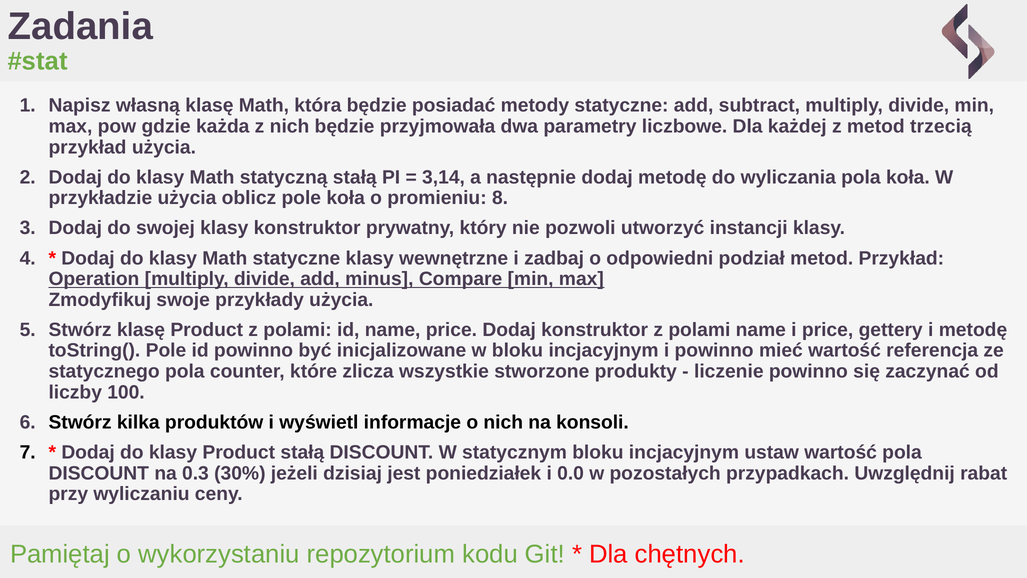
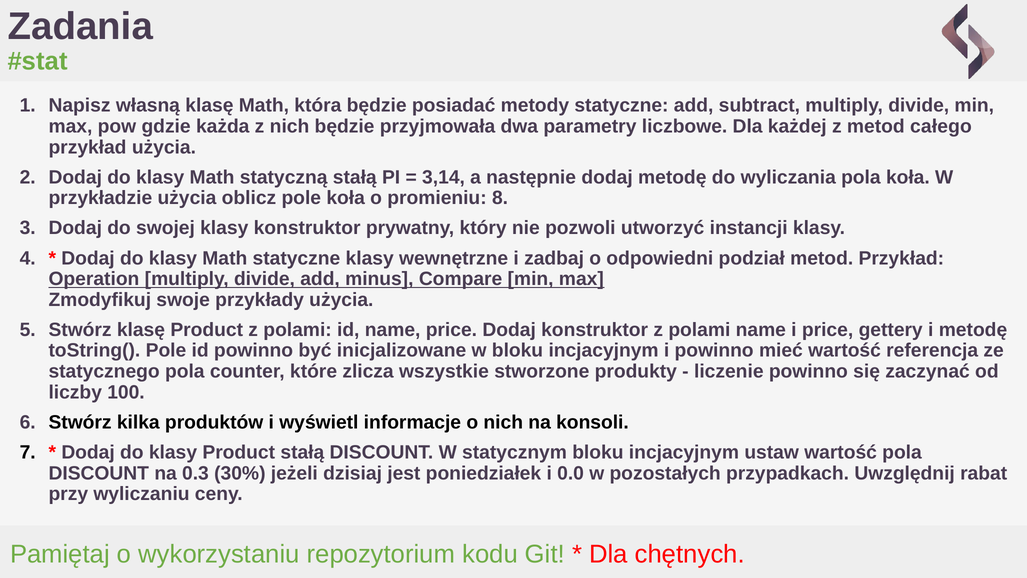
trzecią: trzecią -> całego
